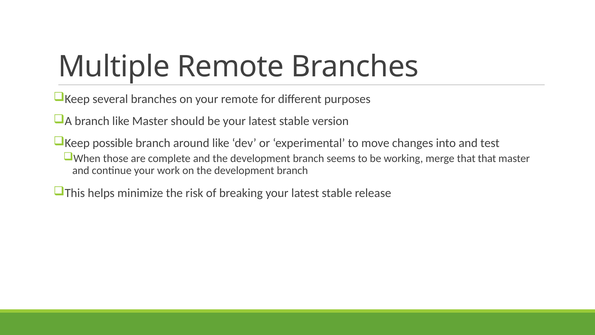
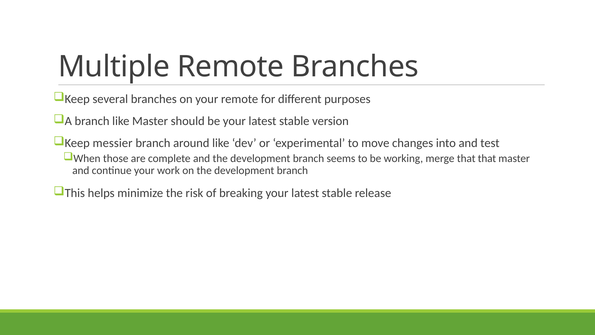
possible: possible -> messier
